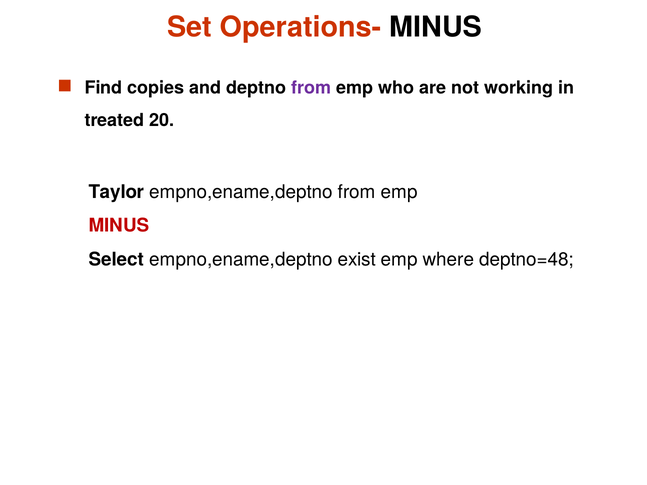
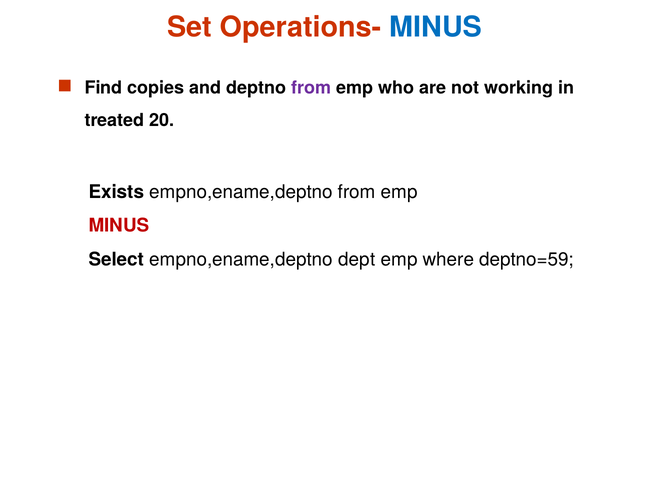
MINUS at (436, 27) colour: black -> blue
Taylor: Taylor -> Exists
exist: exist -> dept
deptno=48: deptno=48 -> deptno=59
